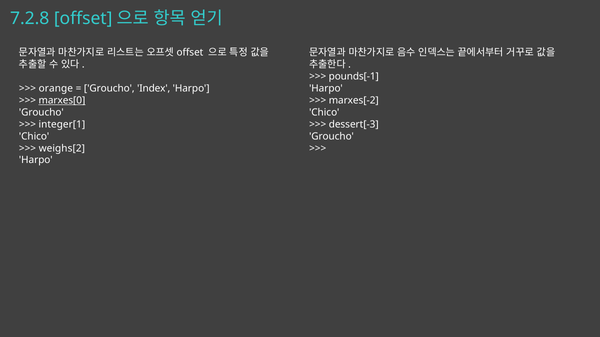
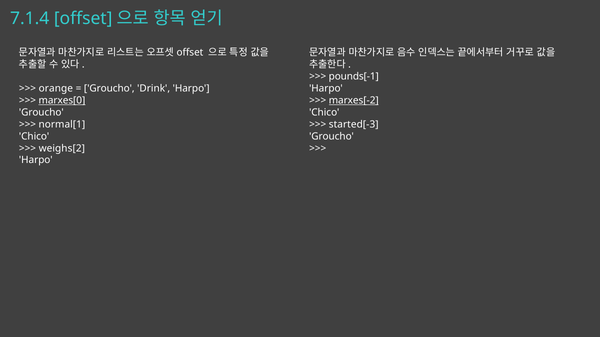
7.2.8: 7.2.8 -> 7.1.4
Index: Index -> Drink
marxes[-2 underline: none -> present
integer[1: integer[1 -> normal[1
dessert[-3: dessert[-3 -> started[-3
